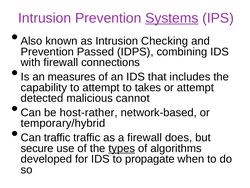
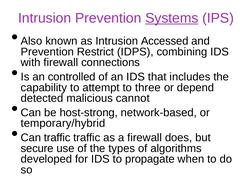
Checking: Checking -> Accessed
Passed: Passed -> Restrict
measures: measures -> controlled
takes: takes -> three
or attempt: attempt -> depend
host-rather: host-rather -> host-strong
types underline: present -> none
